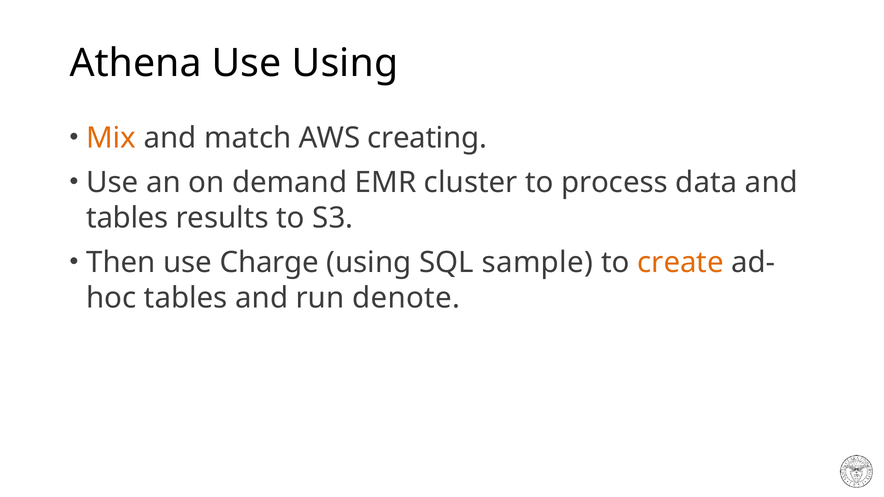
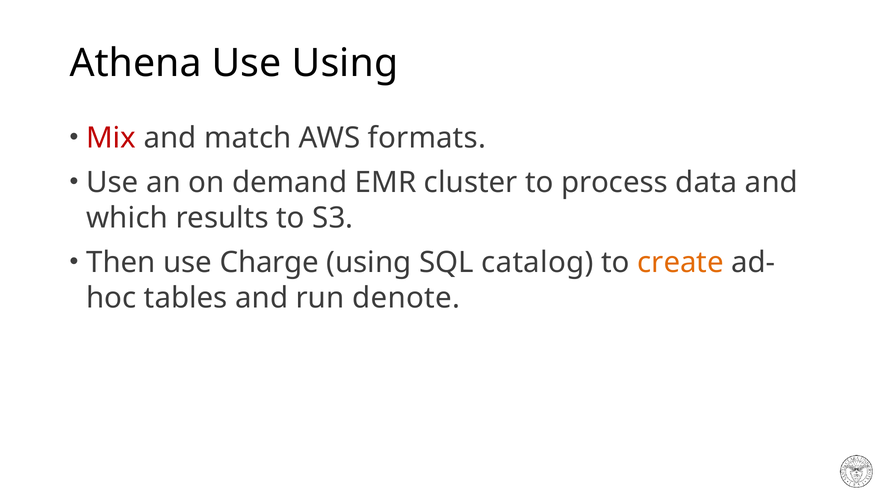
Mix colour: orange -> red
creating: creating -> formats
tables at (127, 218): tables -> which
sample: sample -> catalog
